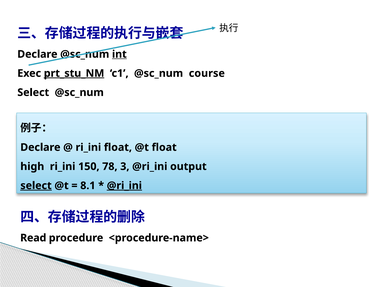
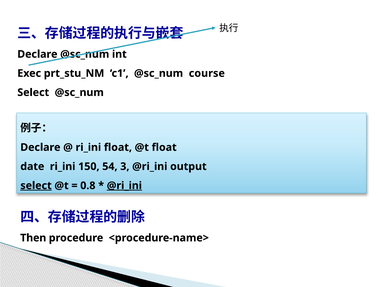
int underline: present -> none
prt_stu_NM underline: present -> none
high: high -> date
78: 78 -> 54
8.1: 8.1 -> 0.8
Read: Read -> Then
